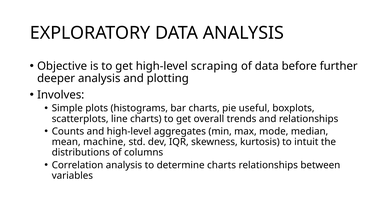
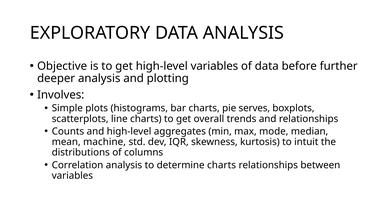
high-level scraping: scraping -> variables
useful: useful -> serves
